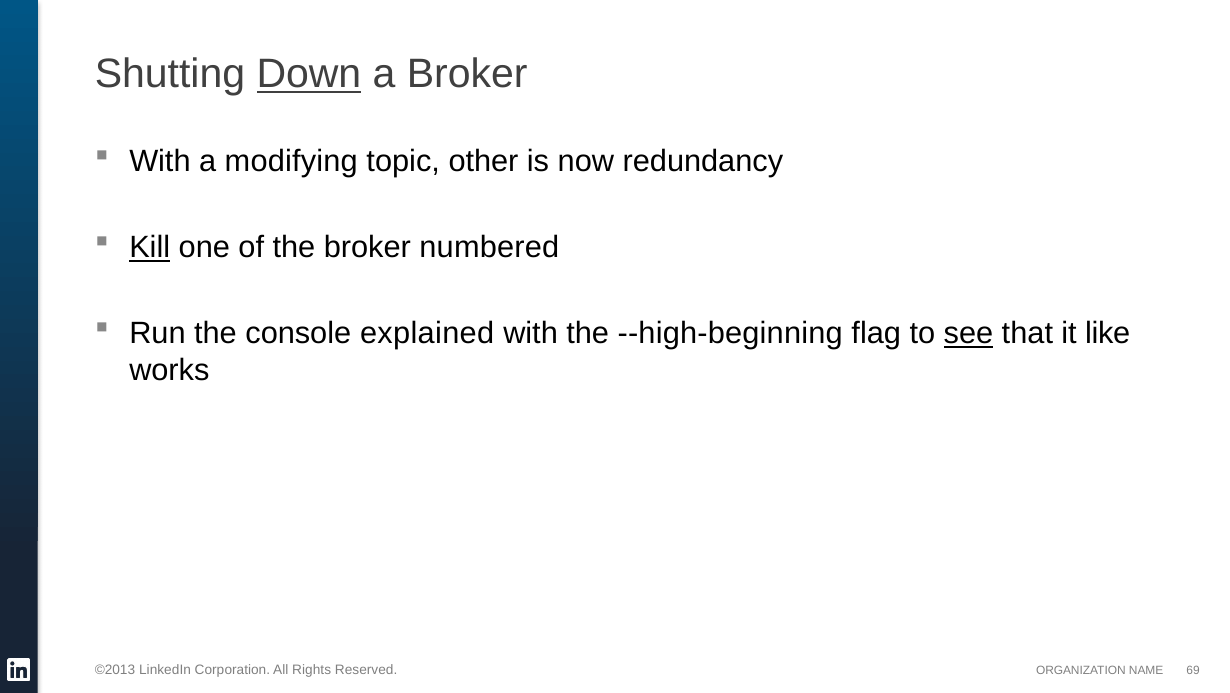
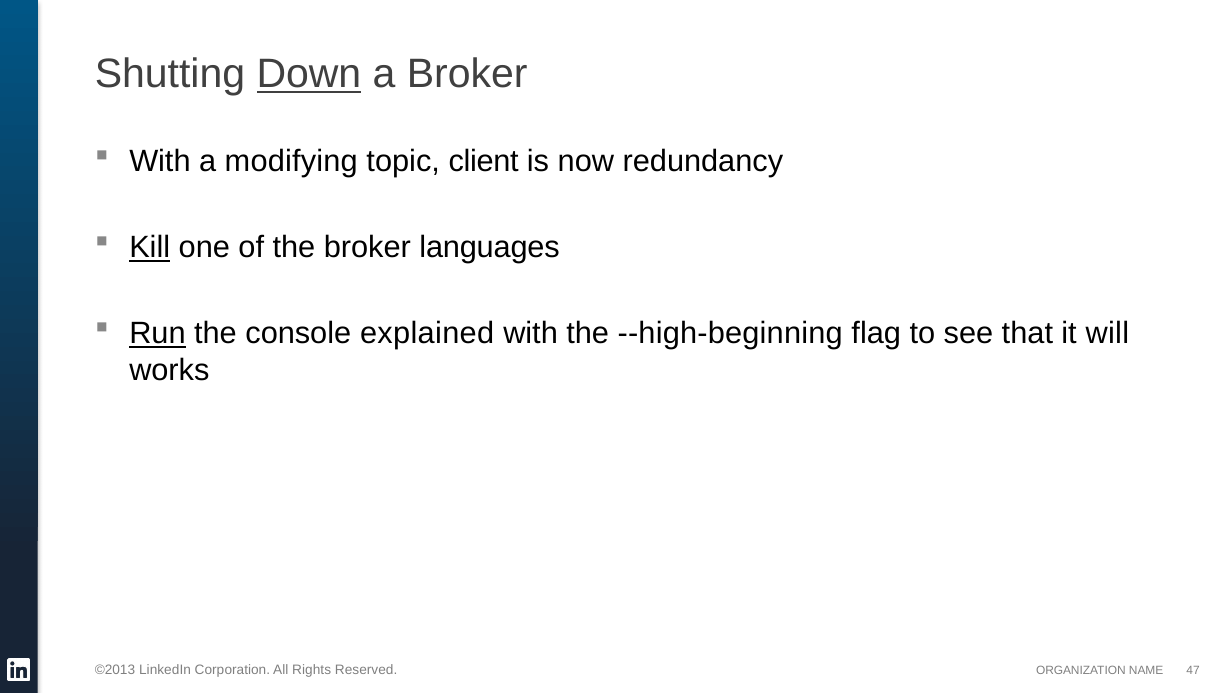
other: other -> client
numbered: numbered -> languages
Run underline: none -> present
see underline: present -> none
like: like -> will
69: 69 -> 47
